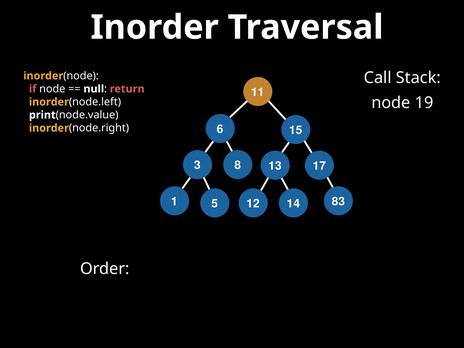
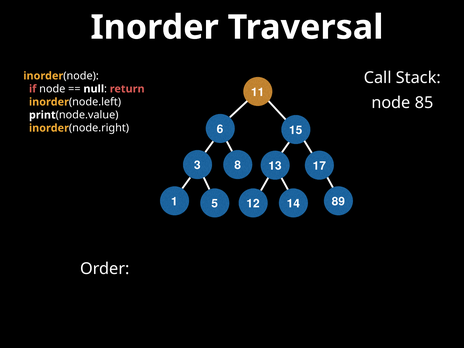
19: 19 -> 85
83: 83 -> 89
